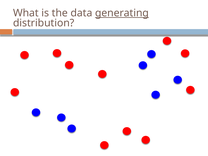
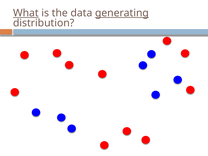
What underline: none -> present
